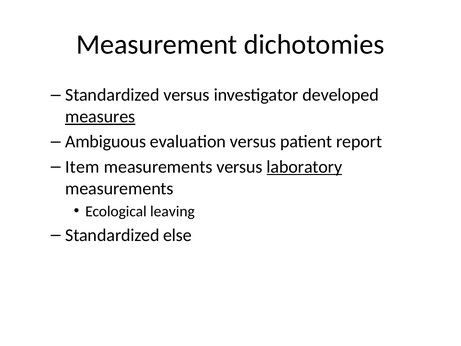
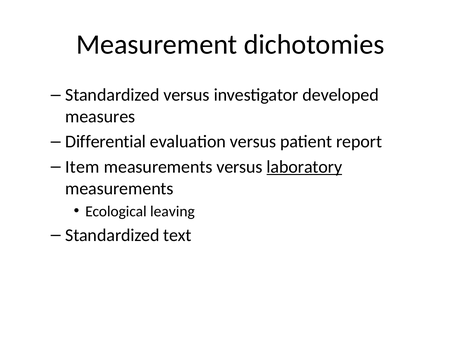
measures underline: present -> none
Ambiguous: Ambiguous -> Differential
else: else -> text
